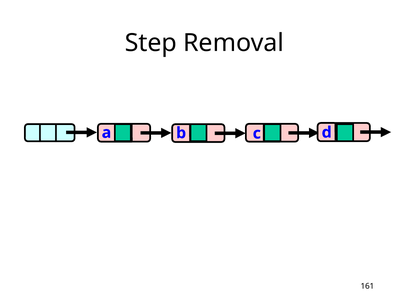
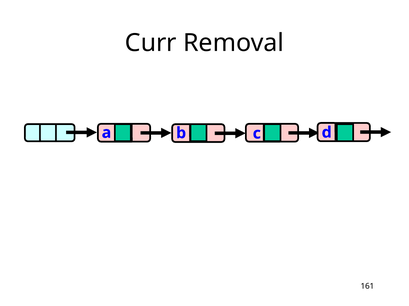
Step: Step -> Curr
